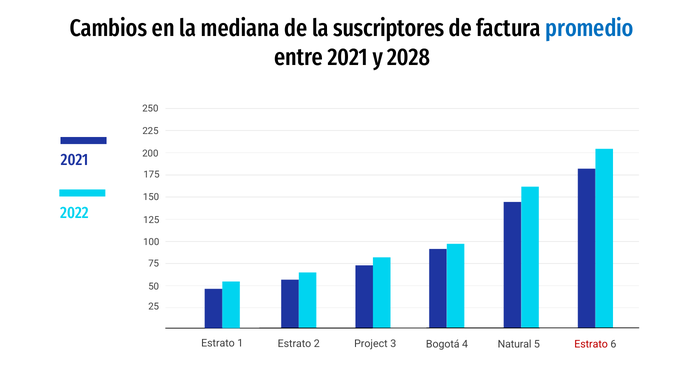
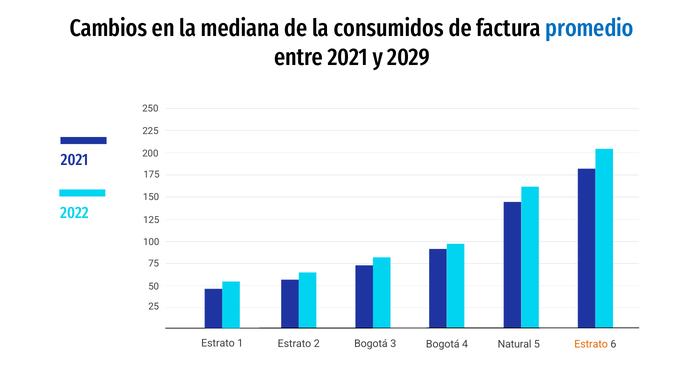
suscriptores: suscriptores -> consumidos
2028: 2028 -> 2029
2 Project: Project -> Bogotá
Estrato at (591, 344) colour: red -> orange
